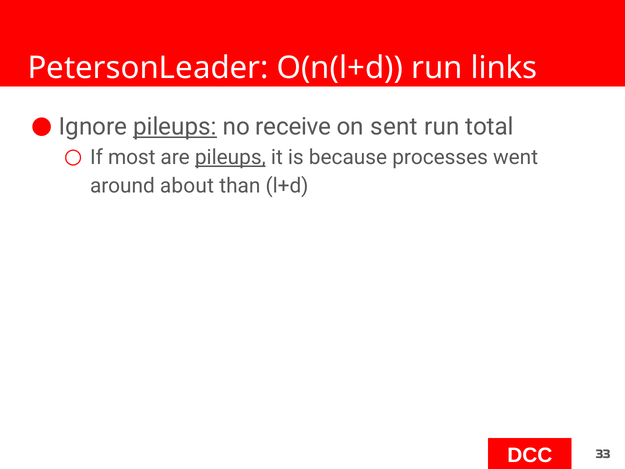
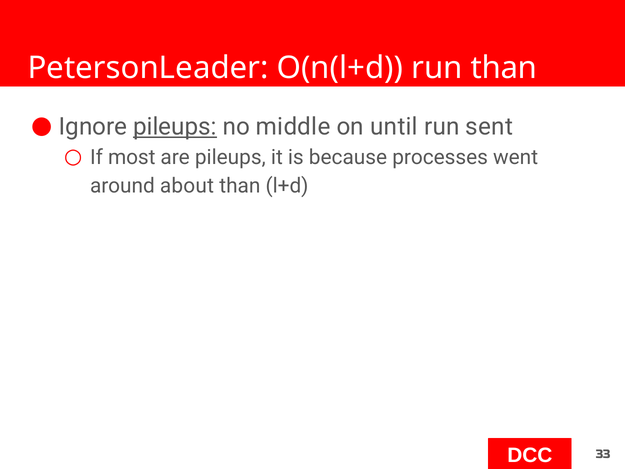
run links: links -> than
receive: receive -> middle
sent: sent -> until
total: total -> sent
pileups at (230, 157) underline: present -> none
